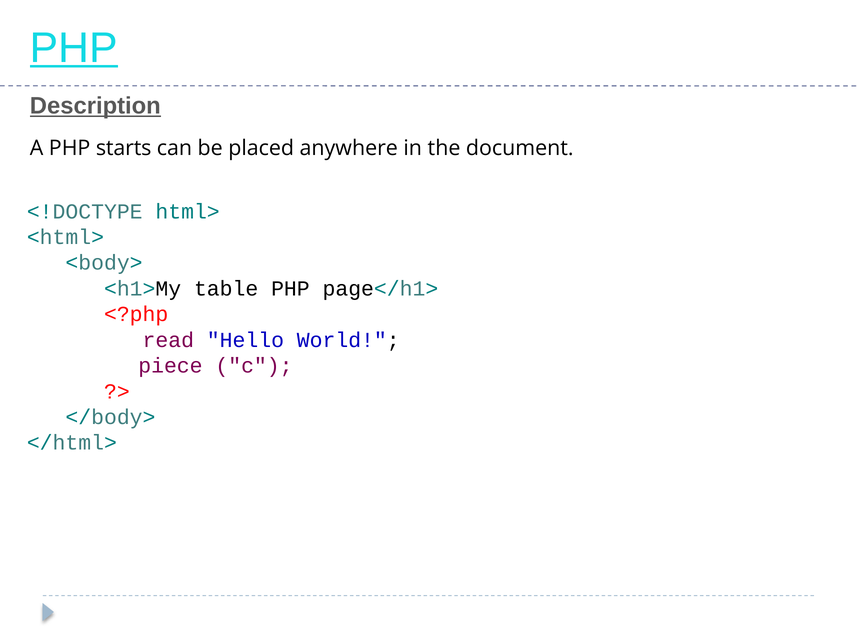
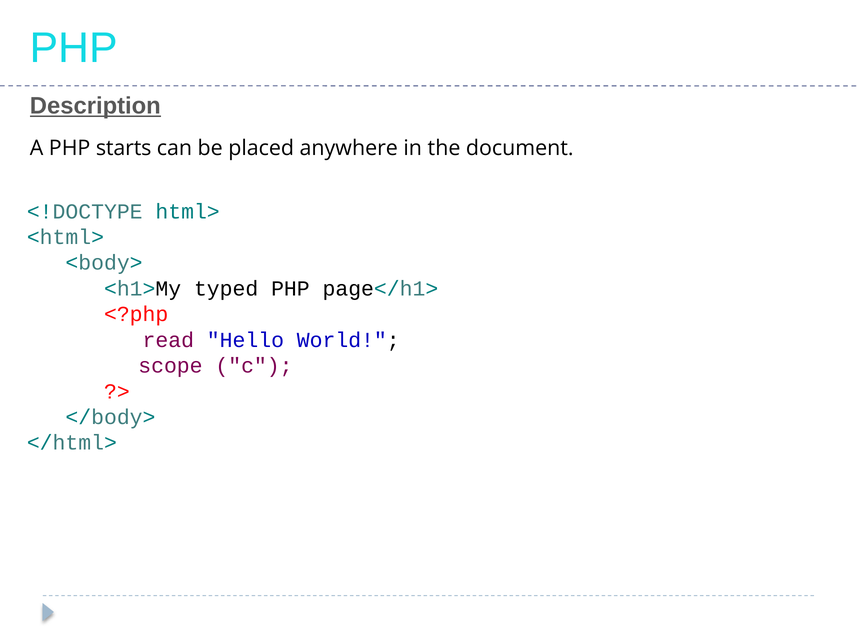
PHP at (74, 48) underline: present -> none
table: table -> typed
piece: piece -> scope
